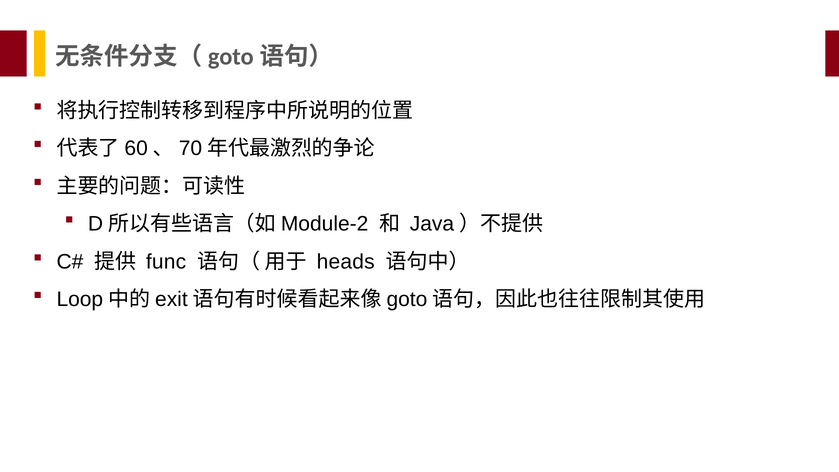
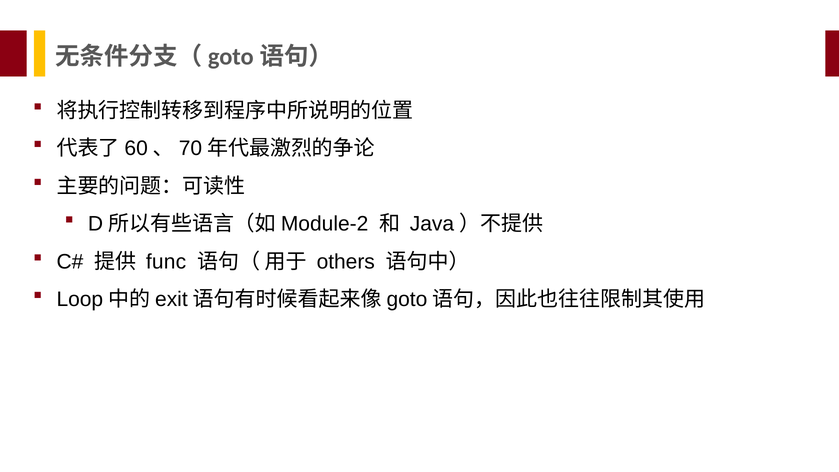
heads: heads -> others
